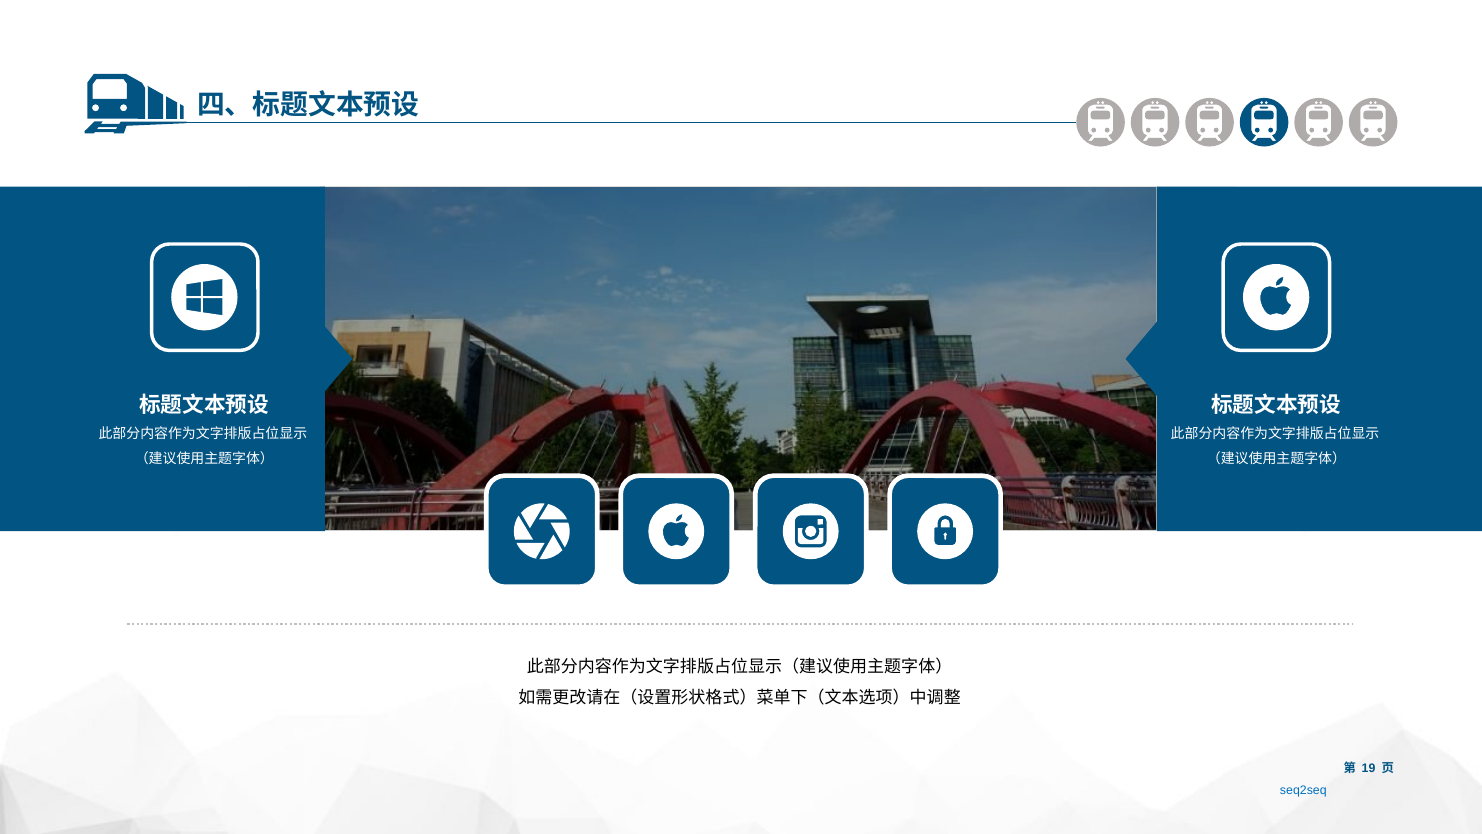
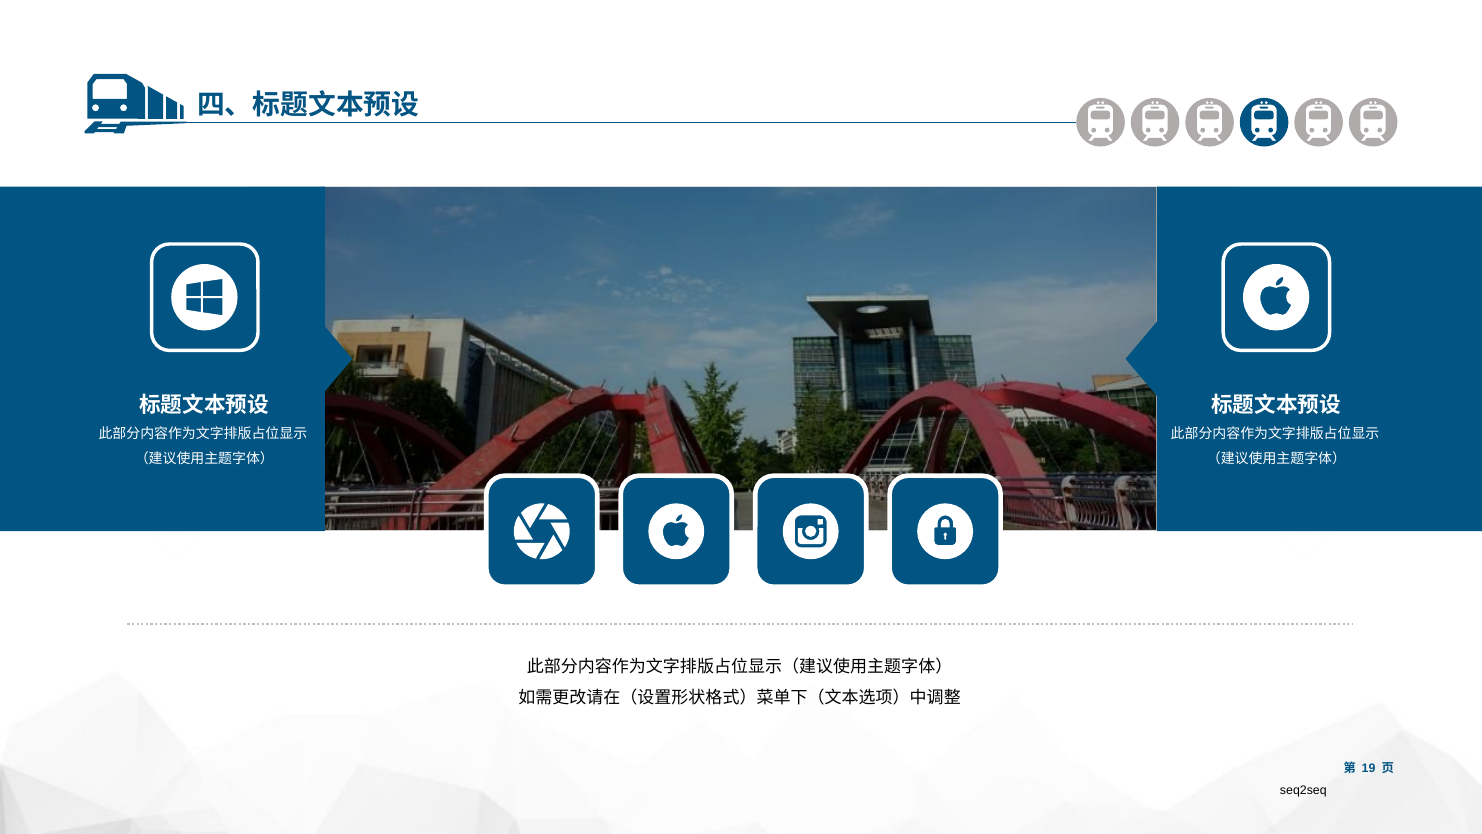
seq2seq colour: blue -> black
